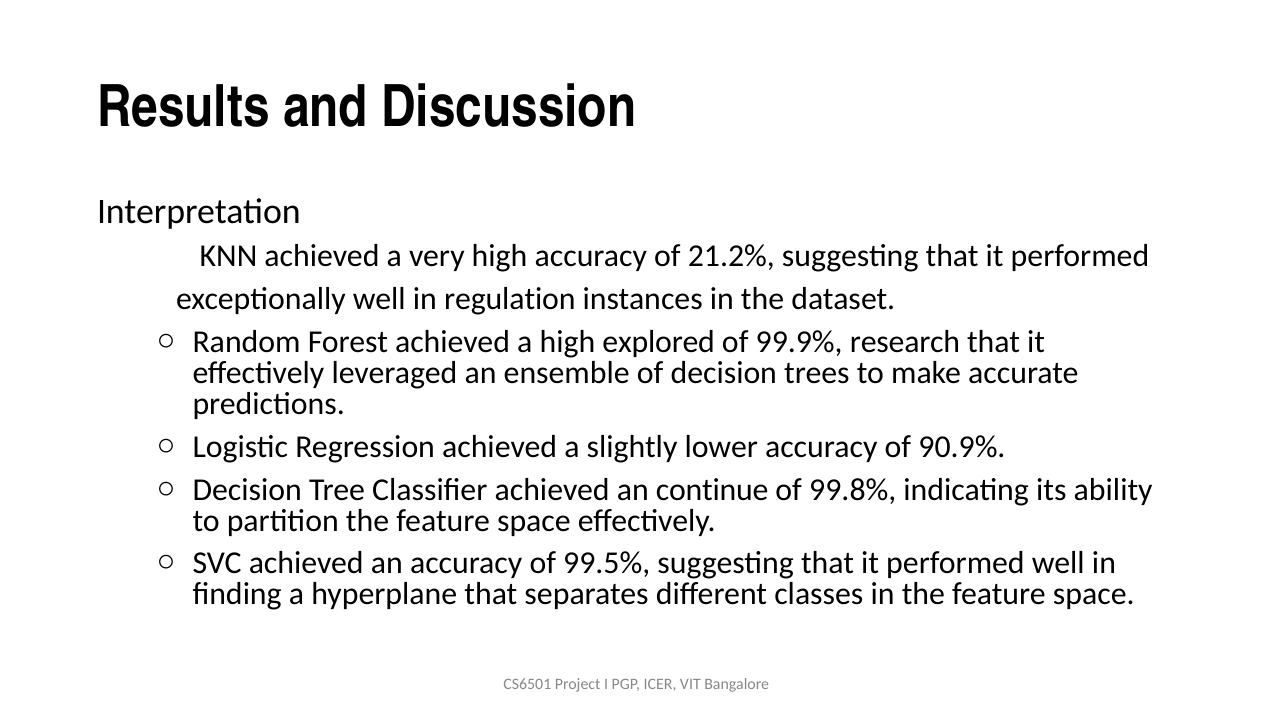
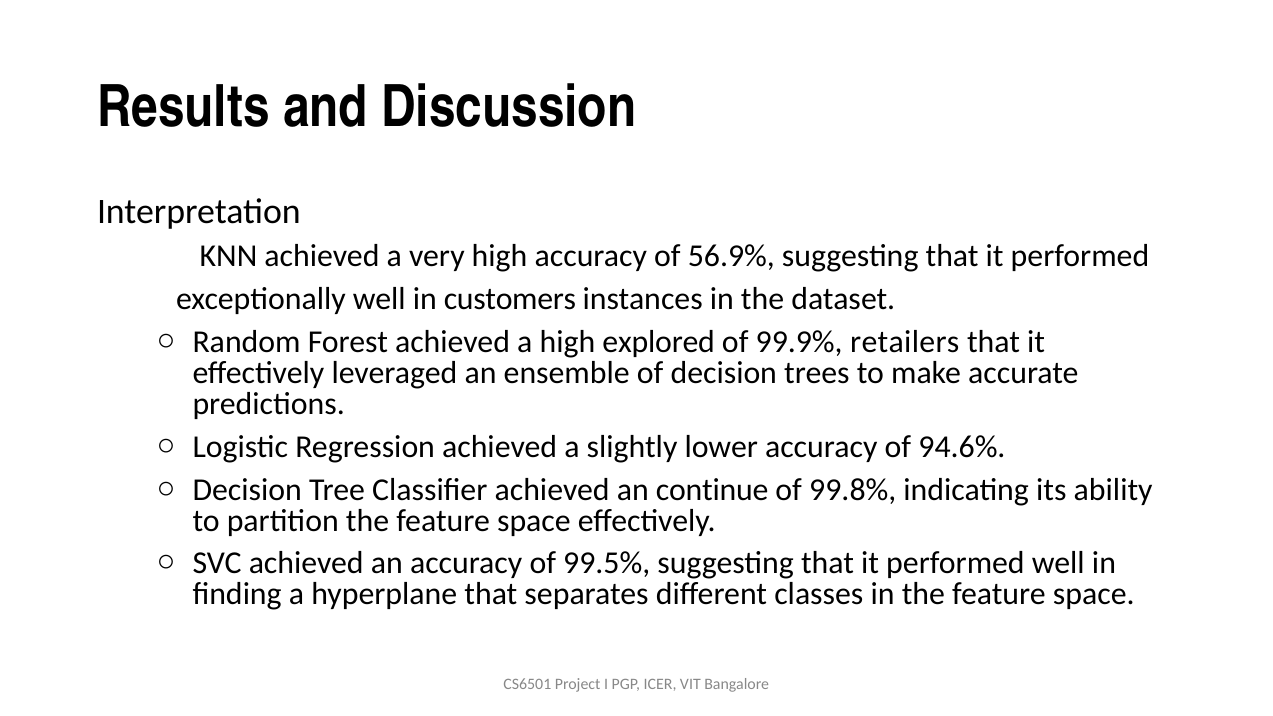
21.2%: 21.2% -> 56.9%
regulation: regulation -> customers
research: research -> retailers
90.9%: 90.9% -> 94.6%
